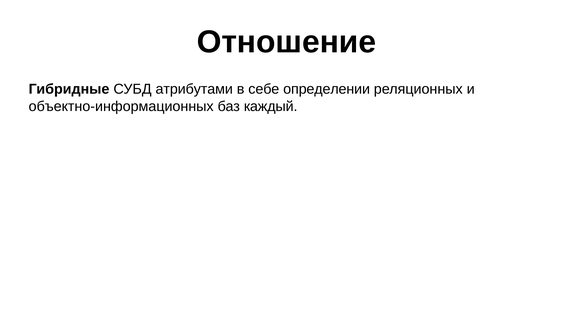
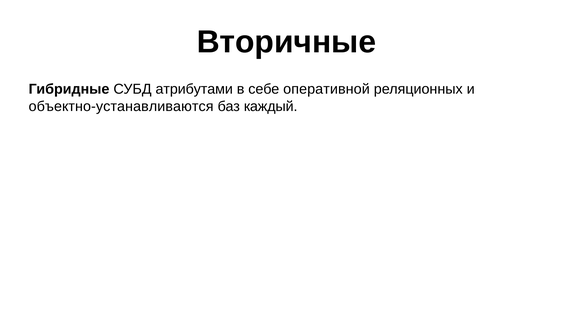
Отношение: Отношение -> Вторичные
определении: определении -> оперативной
объектно-информационных: объектно-информационных -> объектно-устанавливаются
